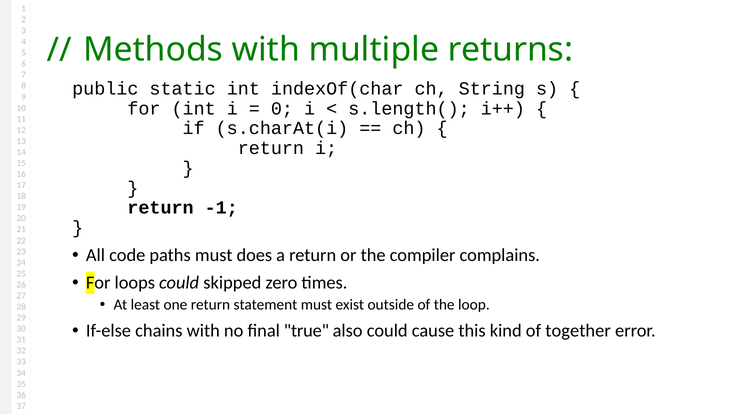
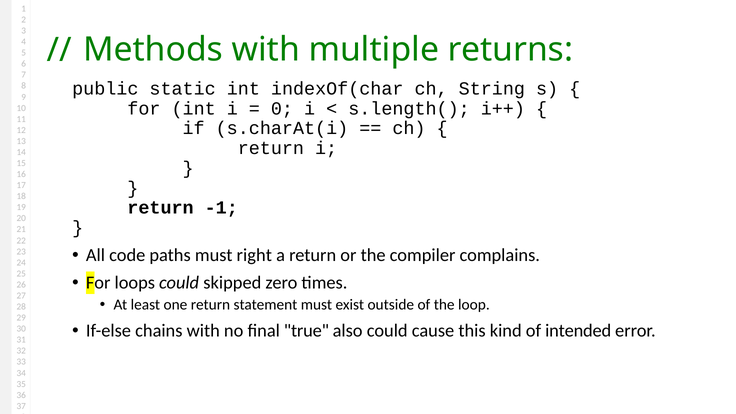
does: does -> right
together: together -> intended
